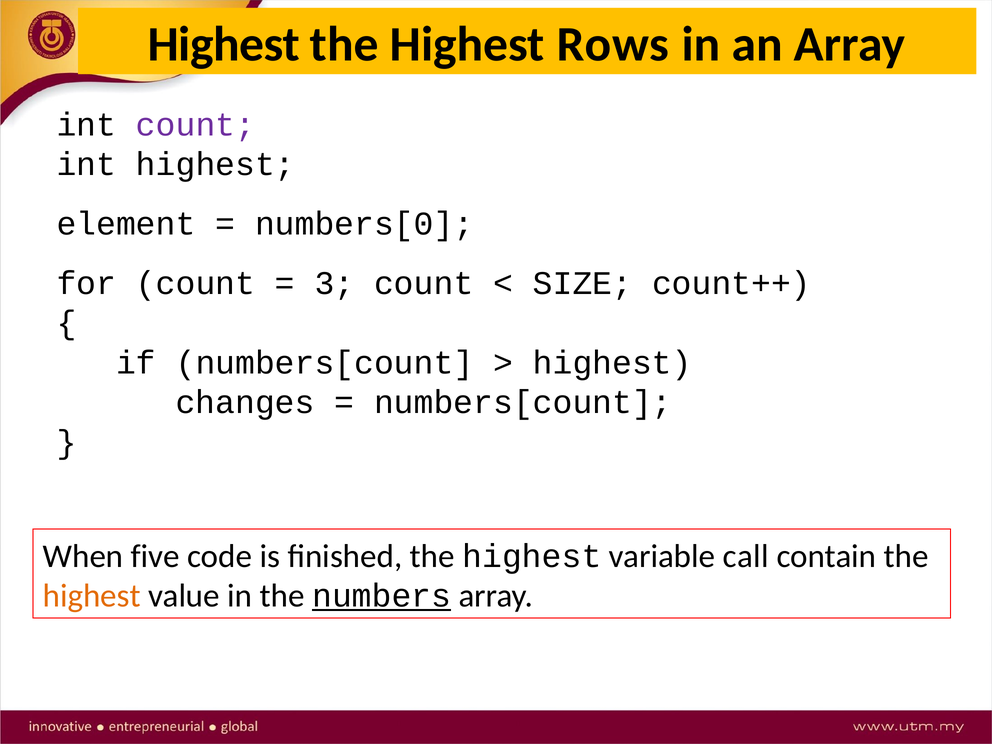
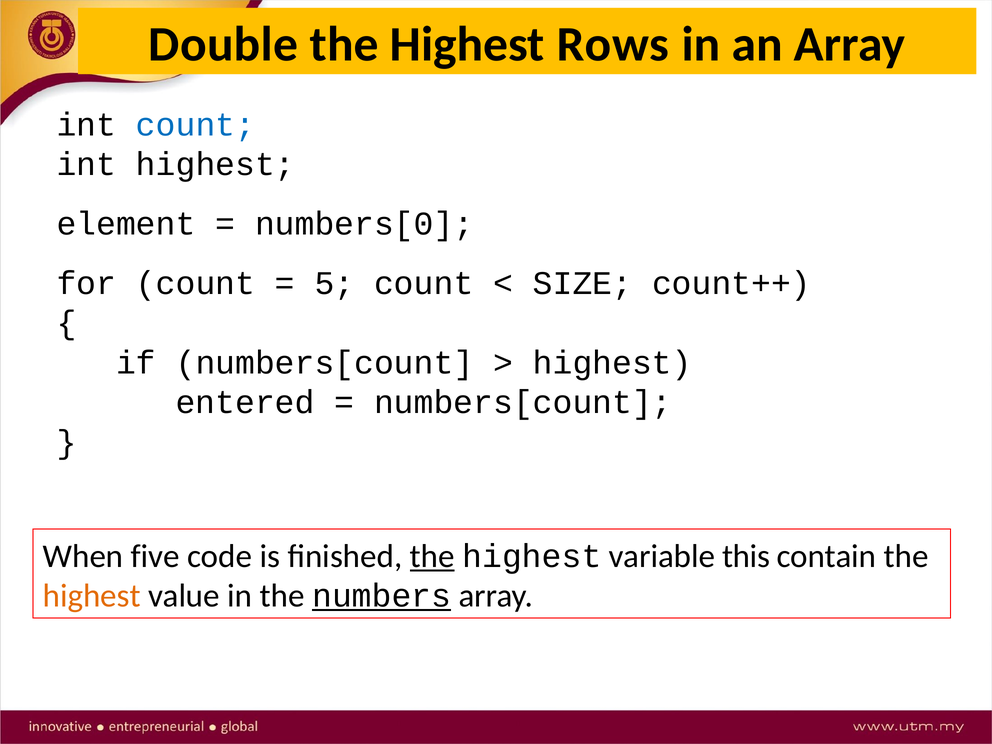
Highest at (224, 44): Highest -> Double
count at (196, 125) colour: purple -> blue
3: 3 -> 5
changes: changes -> entered
the at (432, 556) underline: none -> present
call: call -> this
